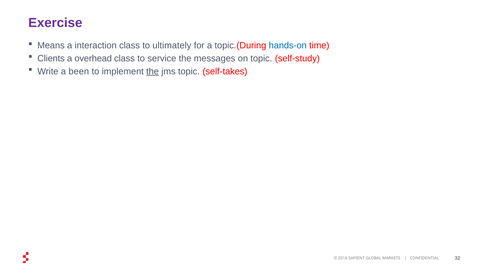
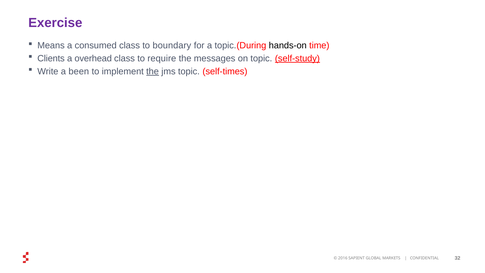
interaction: interaction -> consumed
ultimately: ultimately -> boundary
hands-on colour: blue -> black
service: service -> require
self-study underline: none -> present
self-takes: self-takes -> self-times
